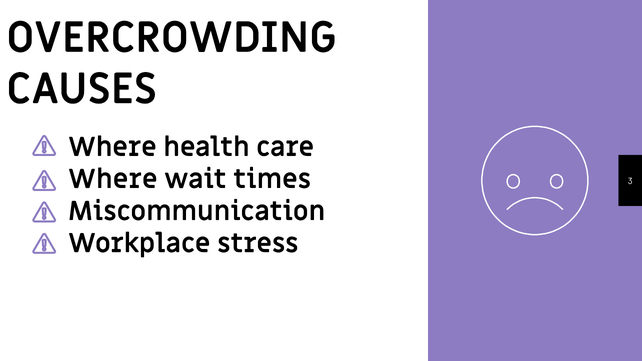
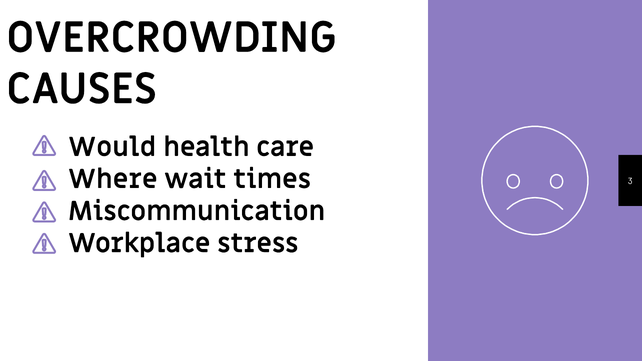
Where at (112, 147): Where -> Would
